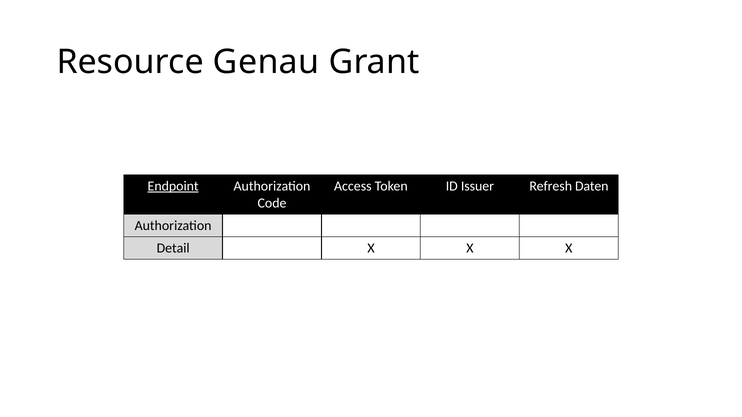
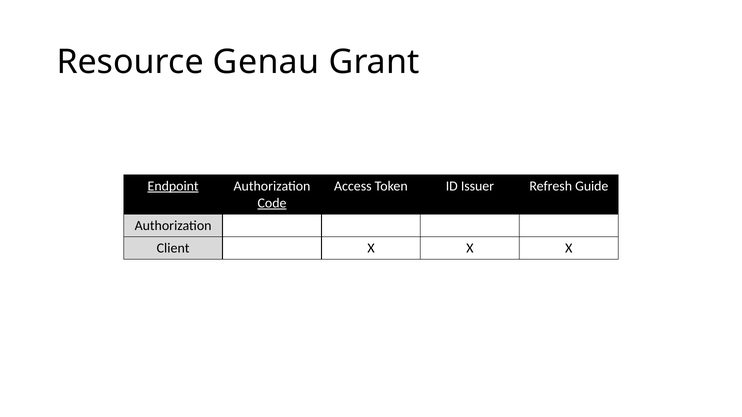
Daten: Daten -> Guide
Code underline: none -> present
Detail: Detail -> Client
